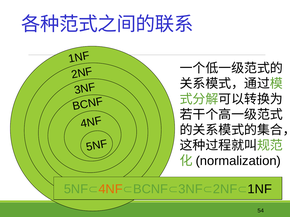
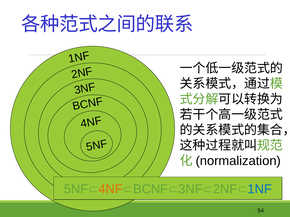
1NF colour: black -> blue
